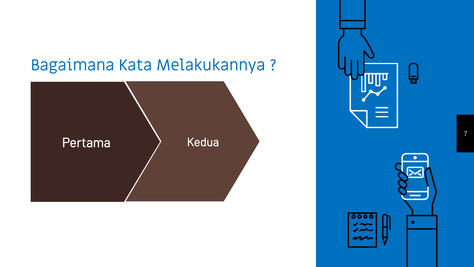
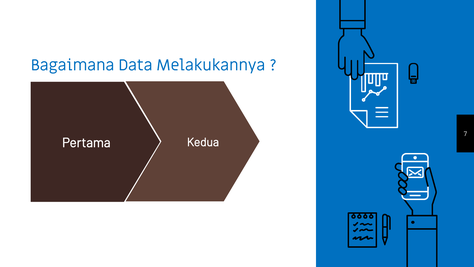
Kata: Kata -> Data
